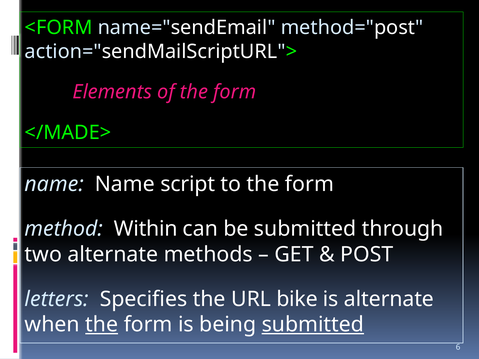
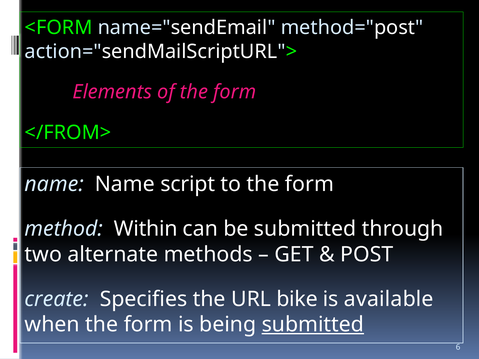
</MADE>: </MADE> -> </FROM>
letters: letters -> create
is alternate: alternate -> available
the at (102, 325) underline: present -> none
